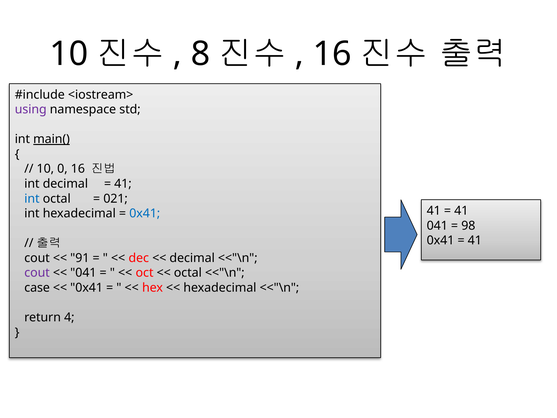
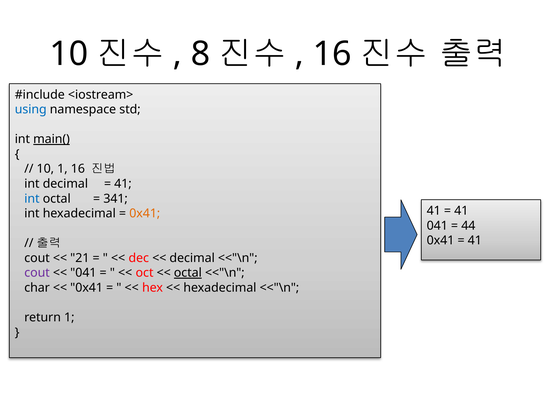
using colour: purple -> blue
10 0: 0 -> 1
021: 021 -> 341
0x41 at (145, 213) colour: blue -> orange
98: 98 -> 44
91: 91 -> 21
octal at (188, 273) underline: none -> present
case: case -> char
return 4: 4 -> 1
